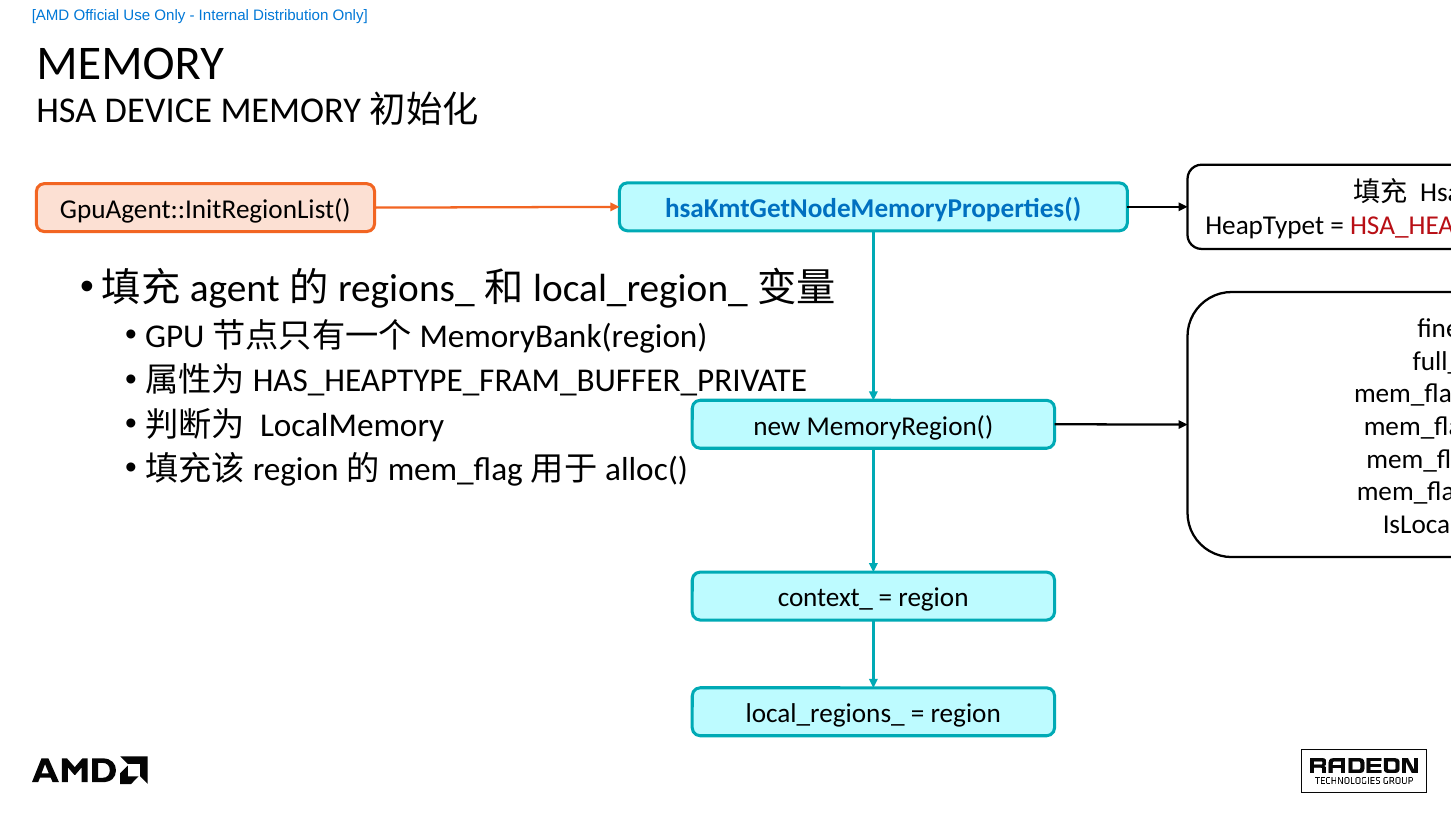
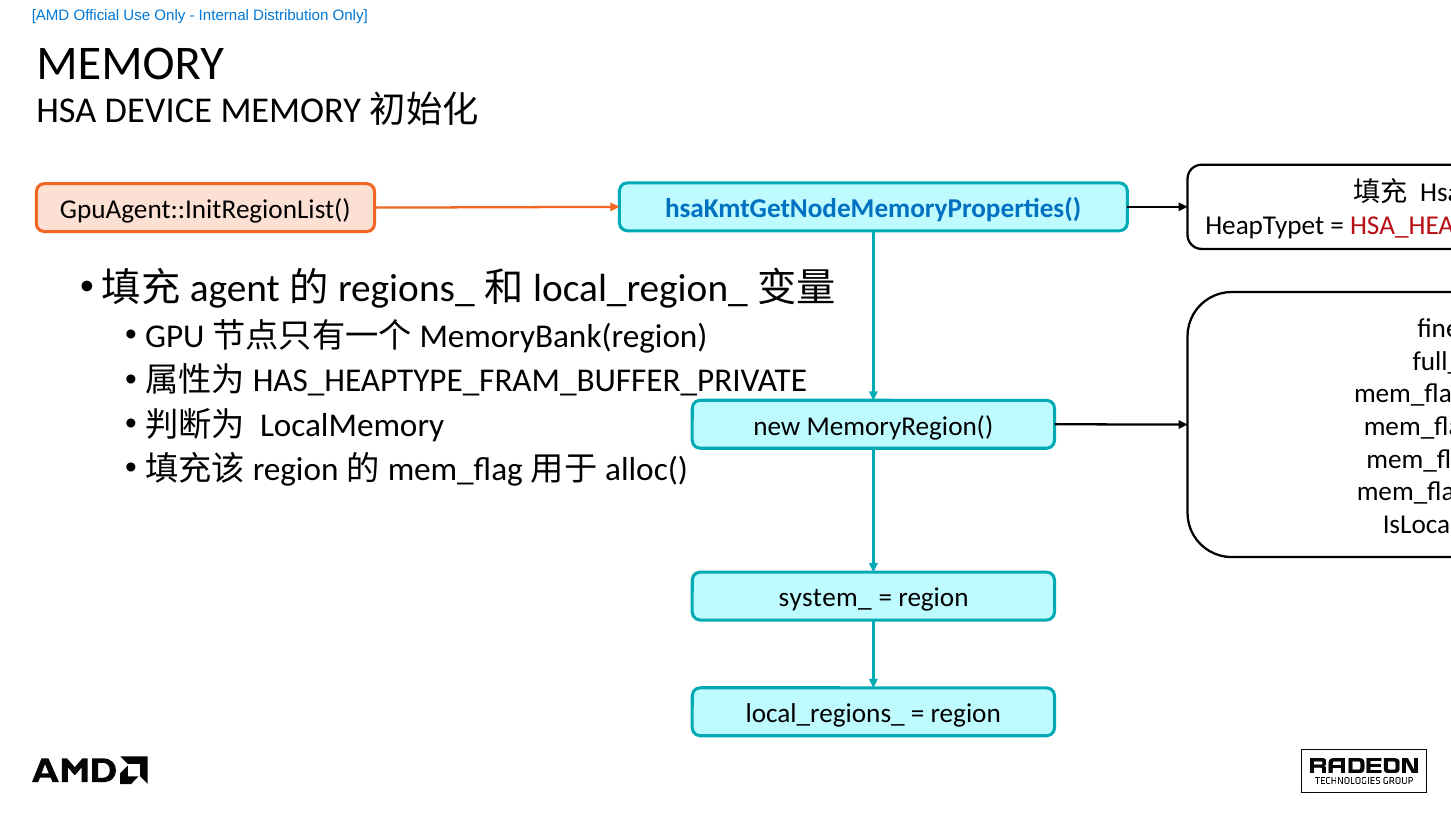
context_: context_ -> system_
